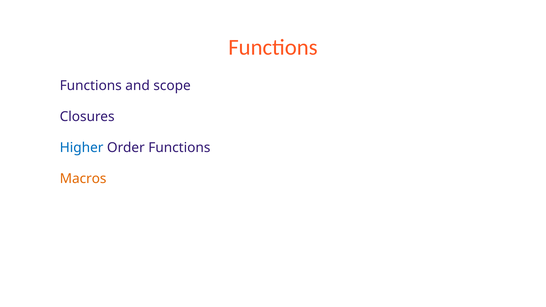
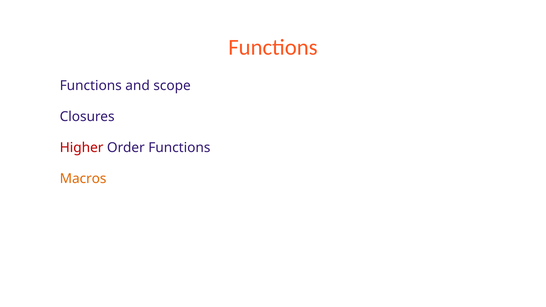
Higher colour: blue -> red
